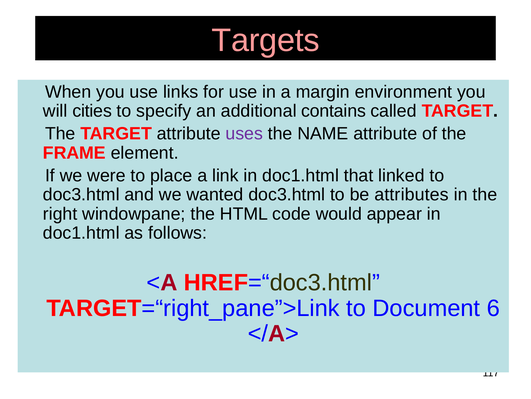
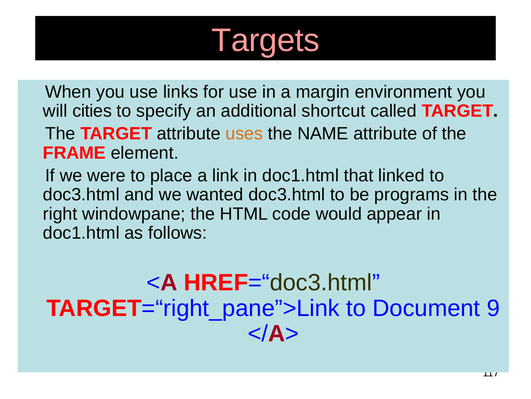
contains: contains -> shortcut
uses colour: purple -> orange
attributes: attributes -> programs
6: 6 -> 9
